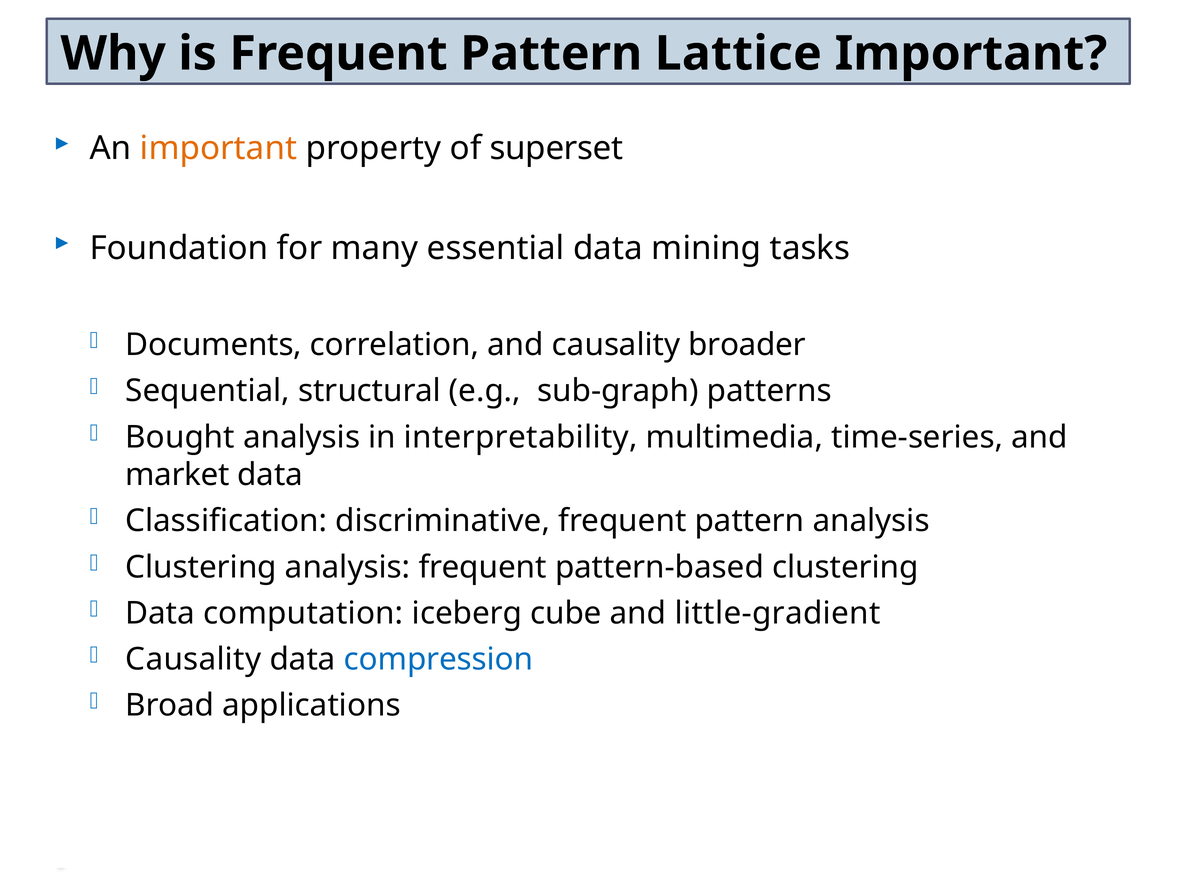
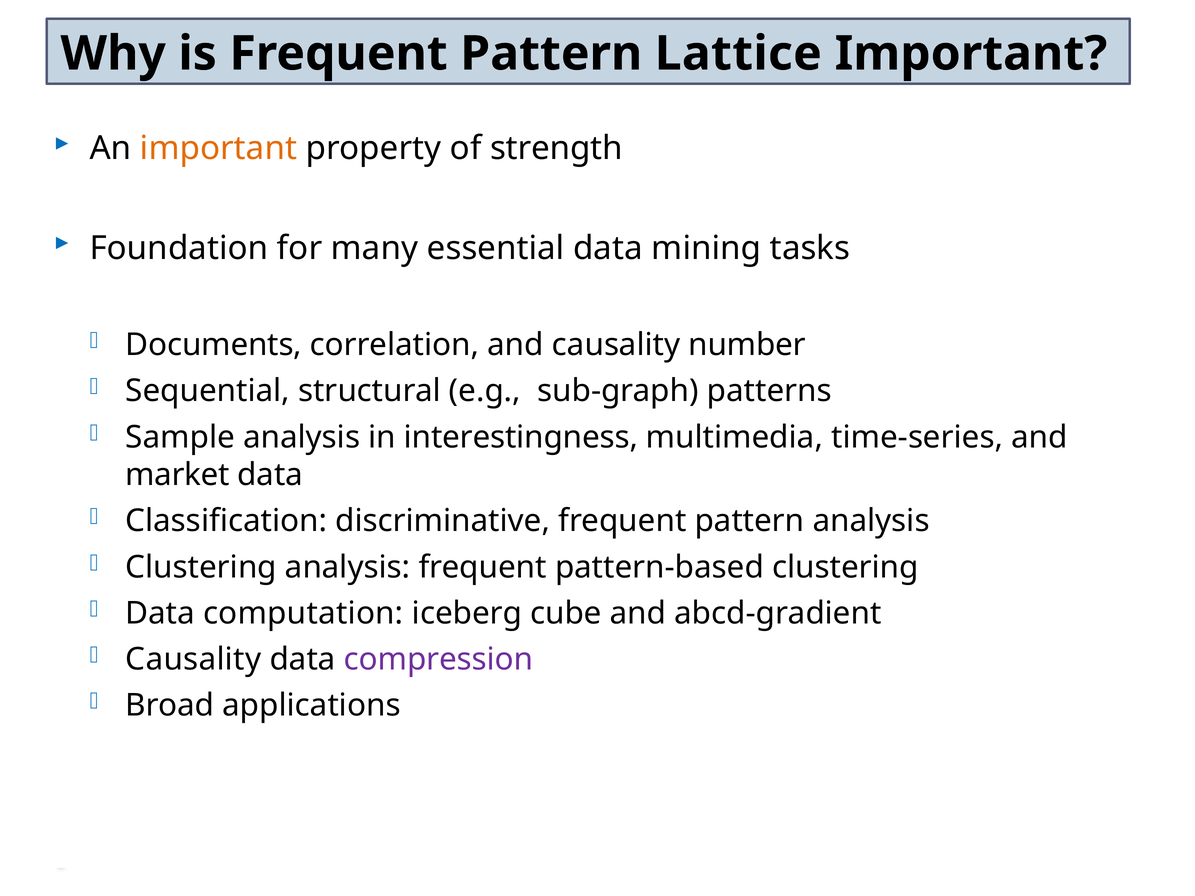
superset: superset -> strength
broader: broader -> number
Bought: Bought -> Sample
interpretability: interpretability -> interestingness
little-gradient: little-gradient -> abcd-gradient
compression colour: blue -> purple
